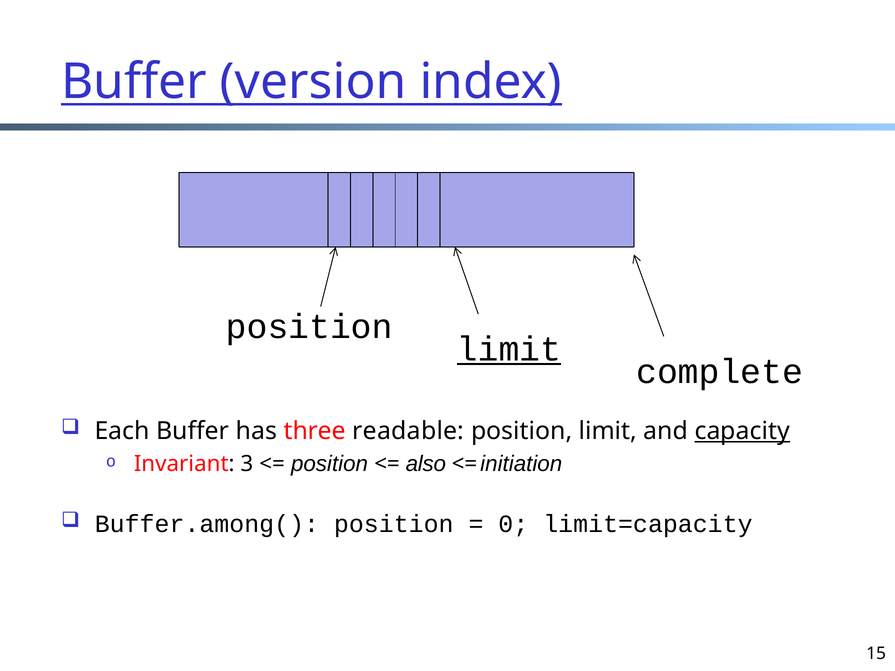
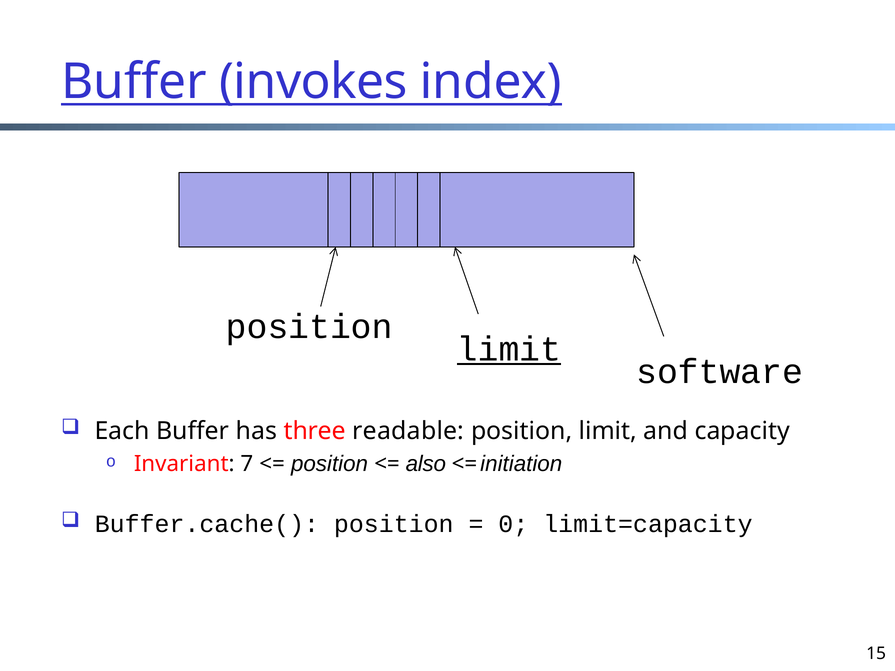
version: version -> invokes
complete: complete -> software
capacity underline: present -> none
3: 3 -> 7
Buffer.among(: Buffer.among( -> Buffer.cache(
